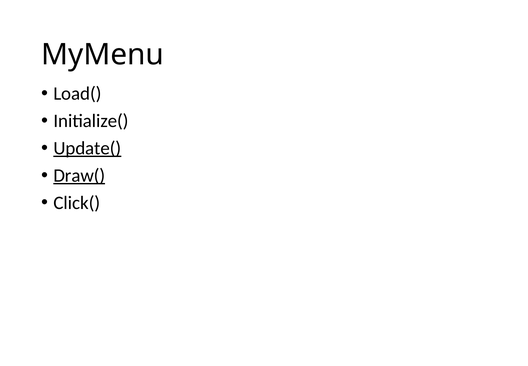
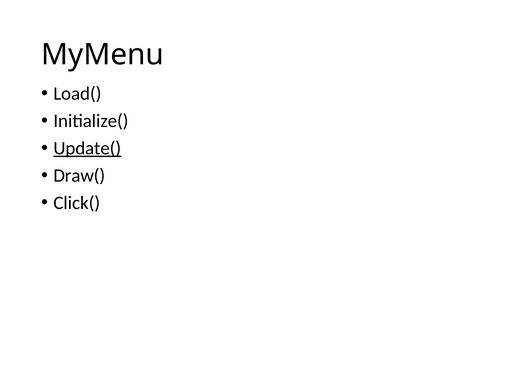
Draw( underline: present -> none
